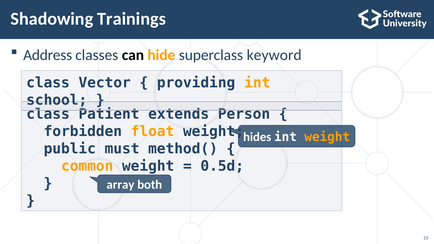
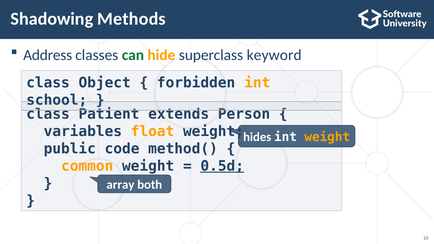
Trainings: Trainings -> Methods
can colour: black -> green
Vector: Vector -> Object
providing: providing -> forbidden
forbidden: forbidden -> variables
must: must -> code
0.5d underline: none -> present
